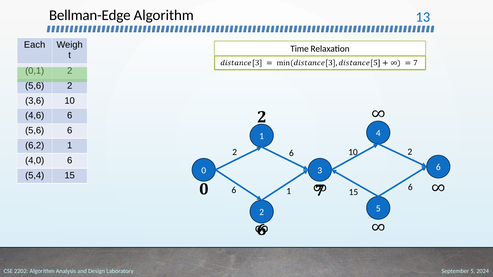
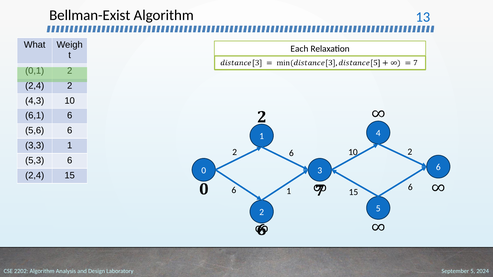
Bellman-Edge: Bellman-Edge -> Bellman-Exist
Each: Each -> What
Time: Time -> Each
5,6 at (35, 86): 5,6 -> 2,4
3,6: 3,6 -> 4,3
4,6: 4,6 -> 6,1
6,2: 6,2 -> 3,3
4,0: 4,0 -> 5,3
5,4 at (35, 176): 5,4 -> 2,4
